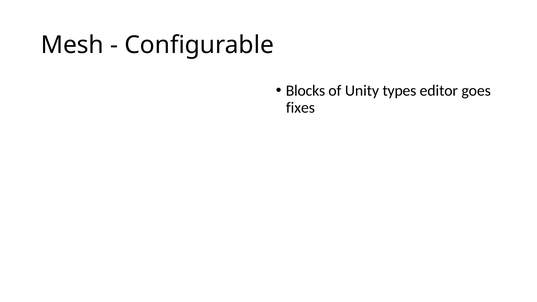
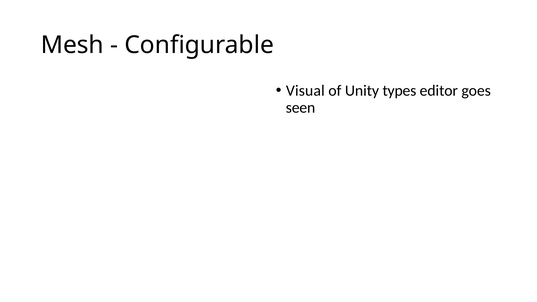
Blocks: Blocks -> Visual
fixes: fixes -> seen
